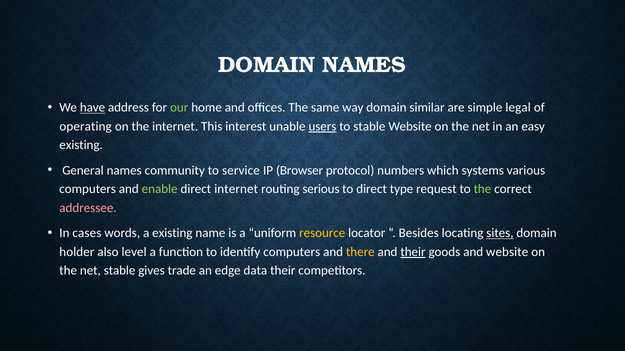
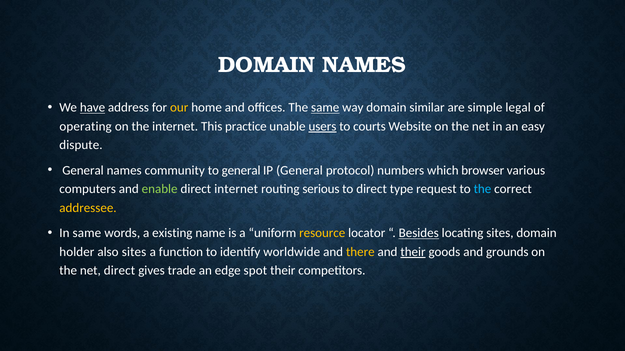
our colour: light green -> yellow
same at (325, 108) underline: none -> present
interest: interest -> practice
to stable: stable -> courts
existing at (81, 145): existing -> dispute
to service: service -> general
IP Browser: Browser -> General
systems: systems -> browser
the at (482, 189) colour: light green -> light blue
addressee colour: pink -> yellow
In cases: cases -> same
Besides underline: none -> present
sites at (500, 233) underline: present -> none
also level: level -> sites
identify computers: computers -> worldwide
and website: website -> grounds
net stable: stable -> direct
data: data -> spot
